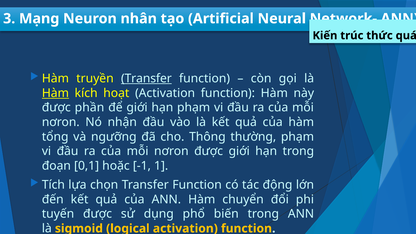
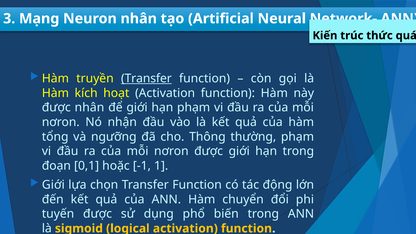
Hàm at (55, 93) underline: present -> none
được phần: phần -> nhân
Tích at (53, 185): Tích -> Giới
